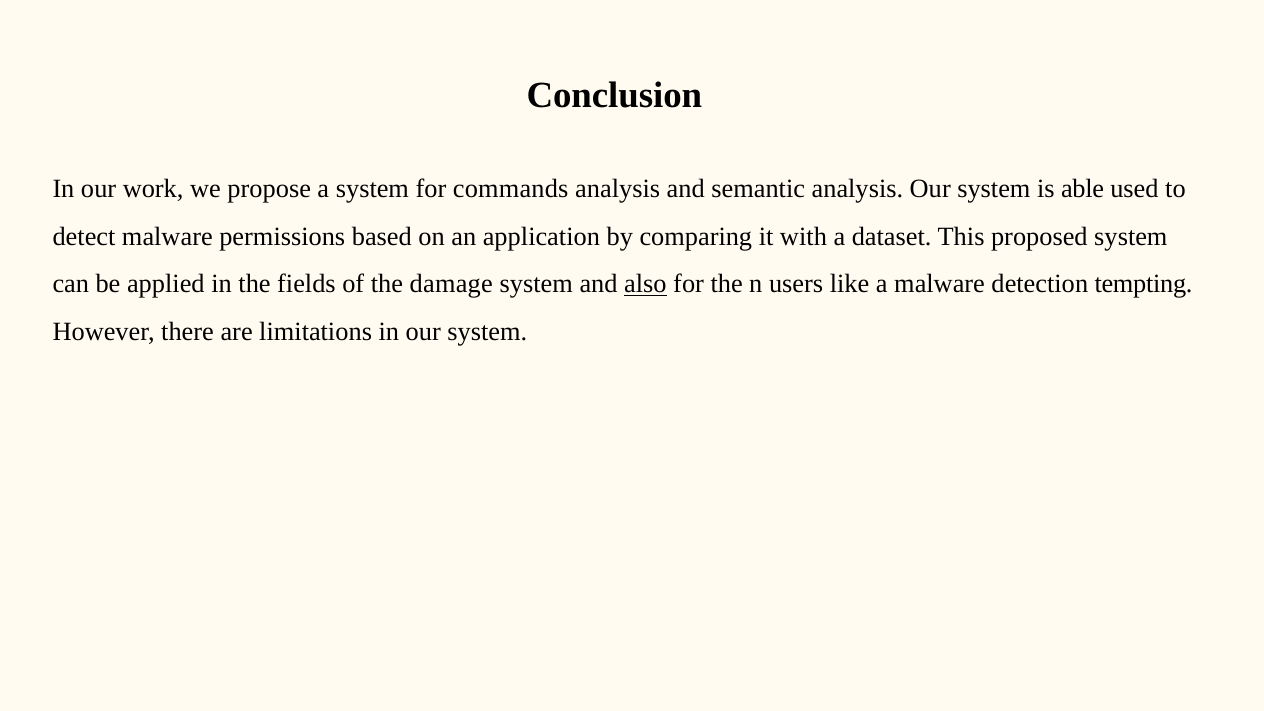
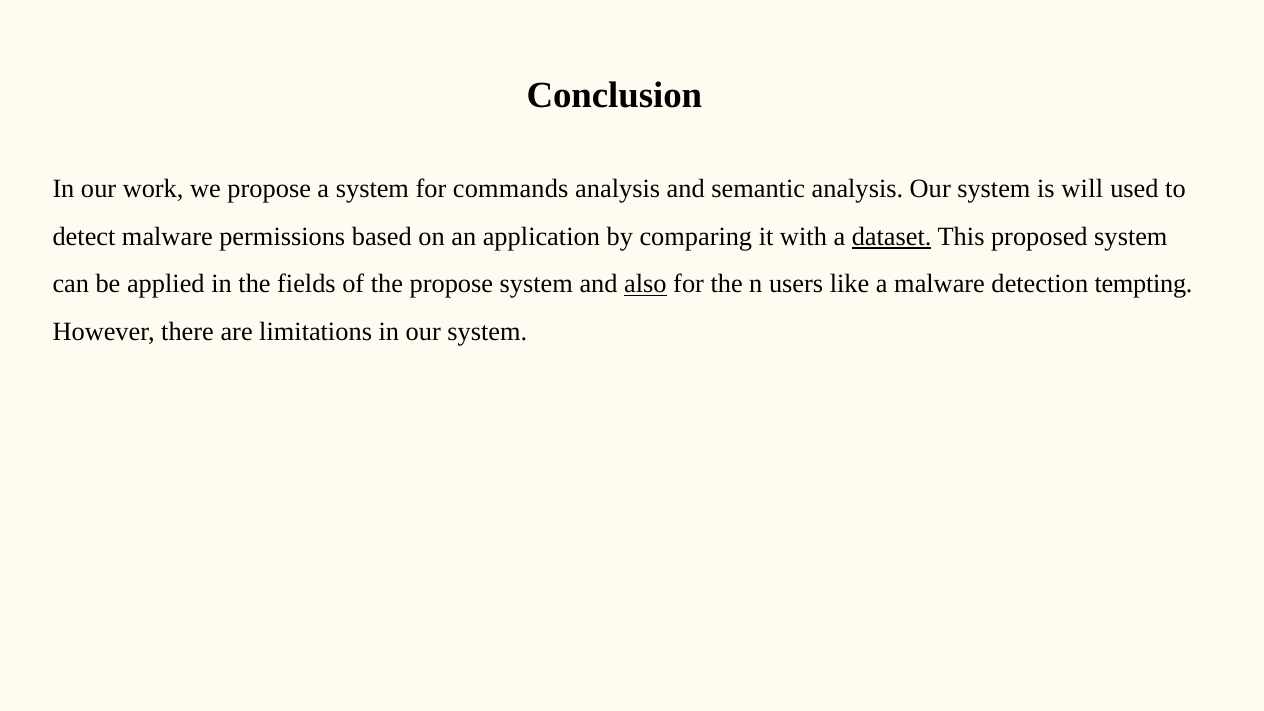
able: able -> will
dataset underline: none -> present
the damage: damage -> propose
